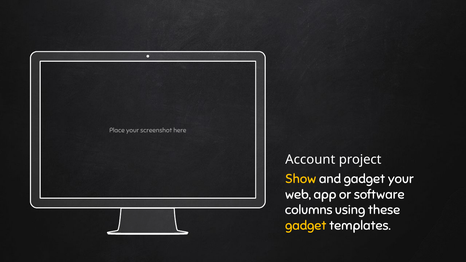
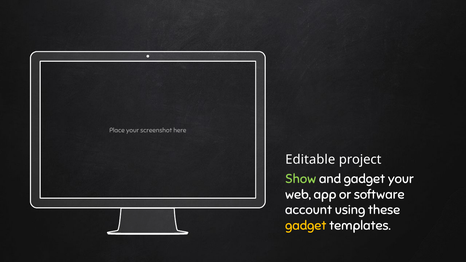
Account: Account -> Editable
Show colour: yellow -> light green
columns: columns -> account
